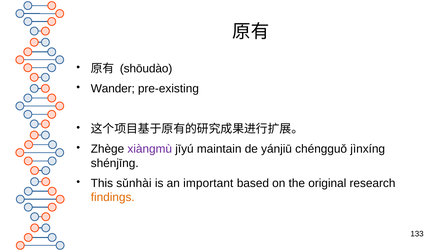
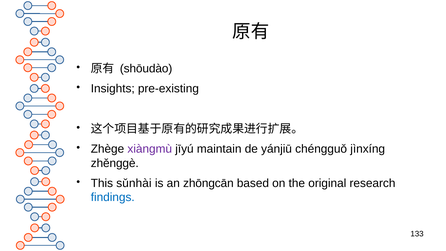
Wander: Wander -> Insights
shénjīng: shénjīng -> zhěnggè
important: important -> zhōngcān
findings colour: orange -> blue
